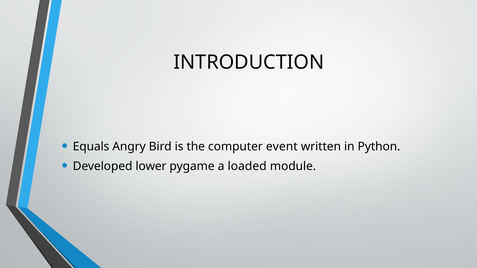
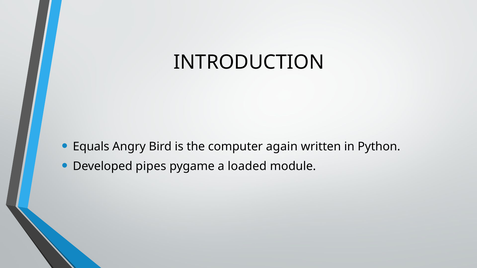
event: event -> again
lower: lower -> pipes
